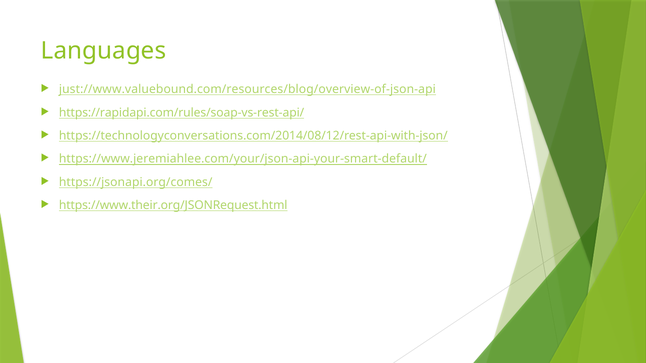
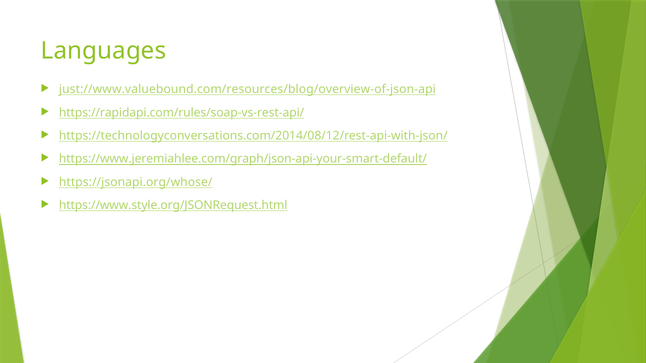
https://www.jeremiahlee.com/your/json-api-your-smart-default/: https://www.jeremiahlee.com/your/json-api-your-smart-default/ -> https://www.jeremiahlee.com/graph/json-api-your-smart-default/
https://jsonapi.org/comes/: https://jsonapi.org/comes/ -> https://jsonapi.org/whose/
https://www.their.org/JSONRequest.html: https://www.their.org/JSONRequest.html -> https://www.style.org/JSONRequest.html
